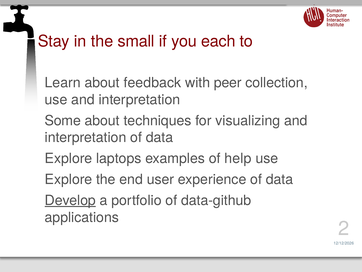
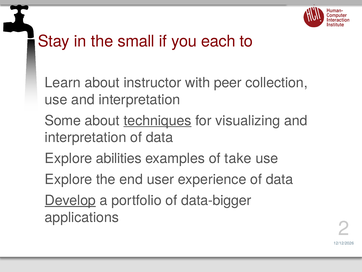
feedback: feedback -> instructor
techniques underline: none -> present
laptops: laptops -> abilities
help: help -> take
data-github: data-github -> data-bigger
